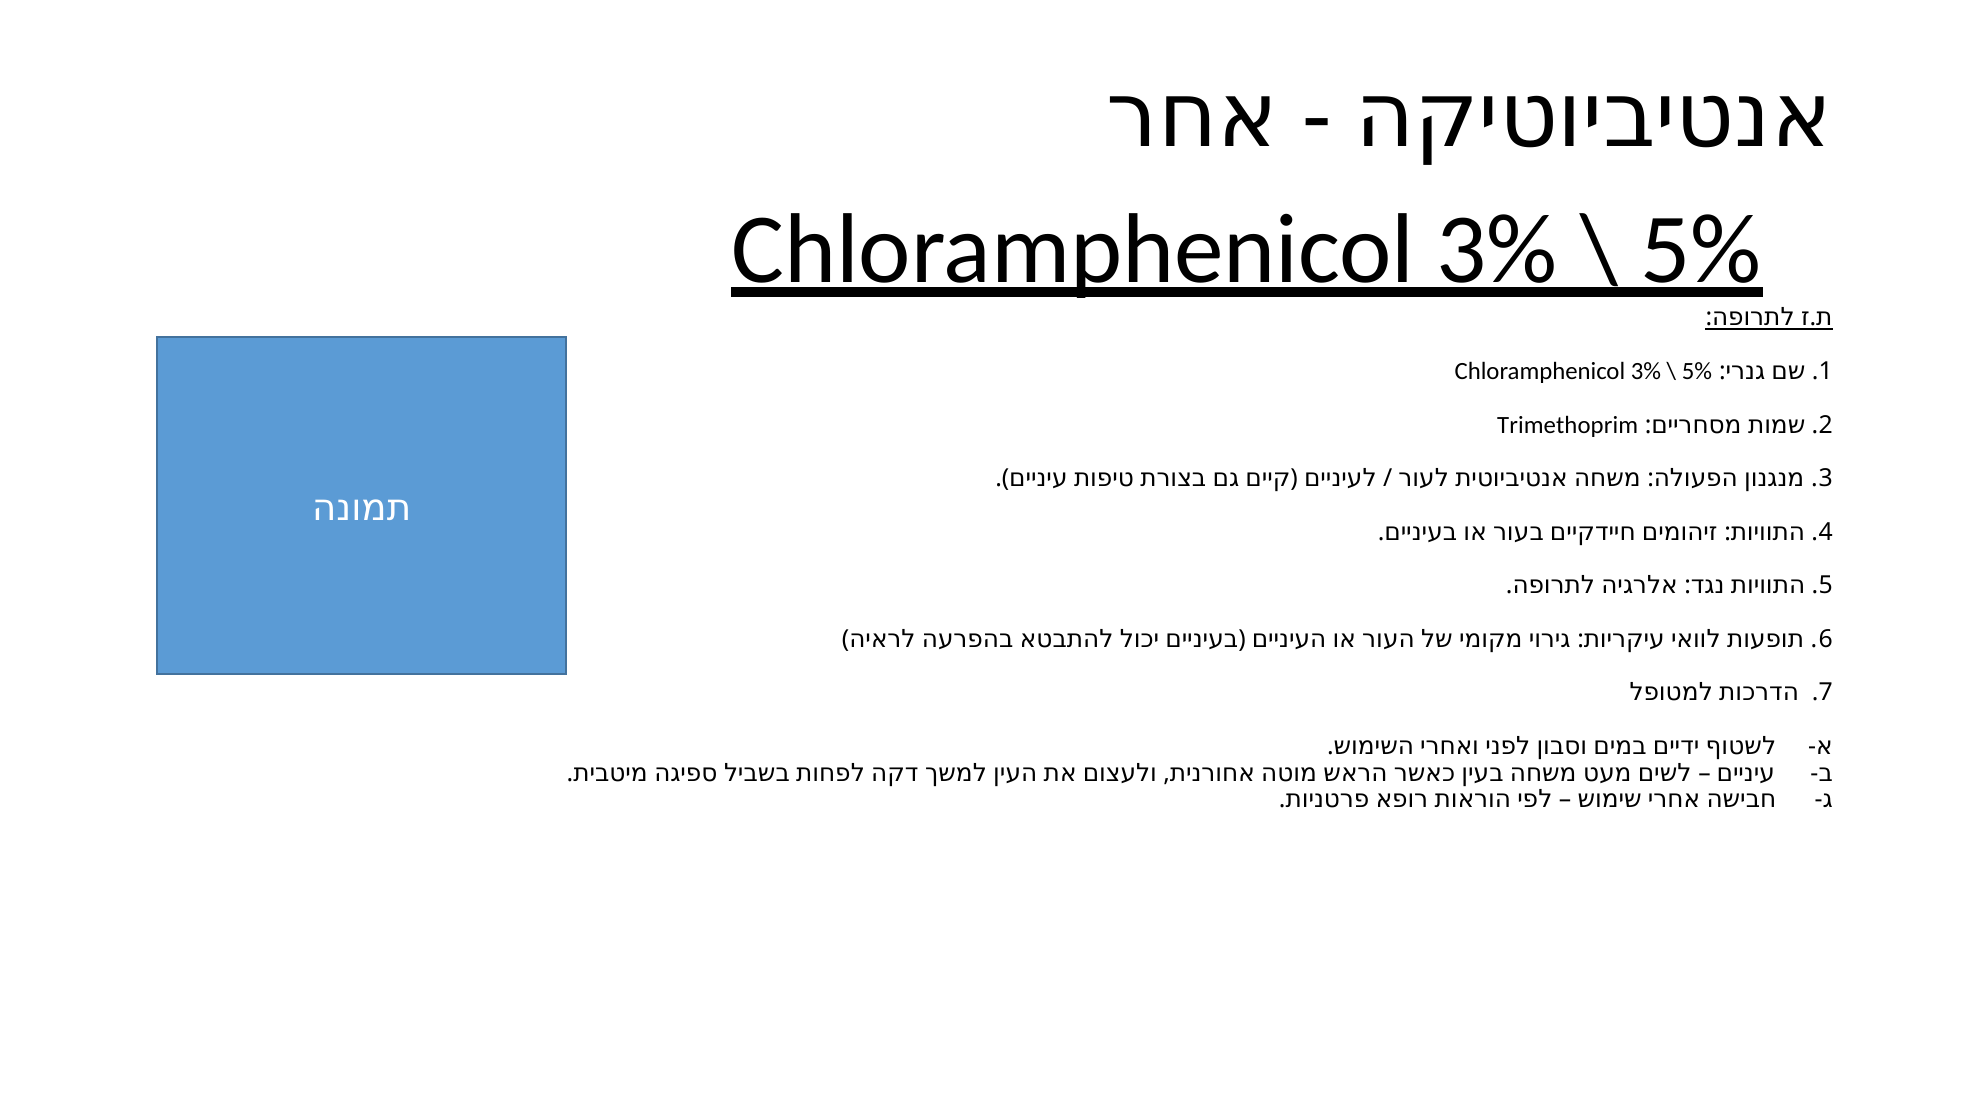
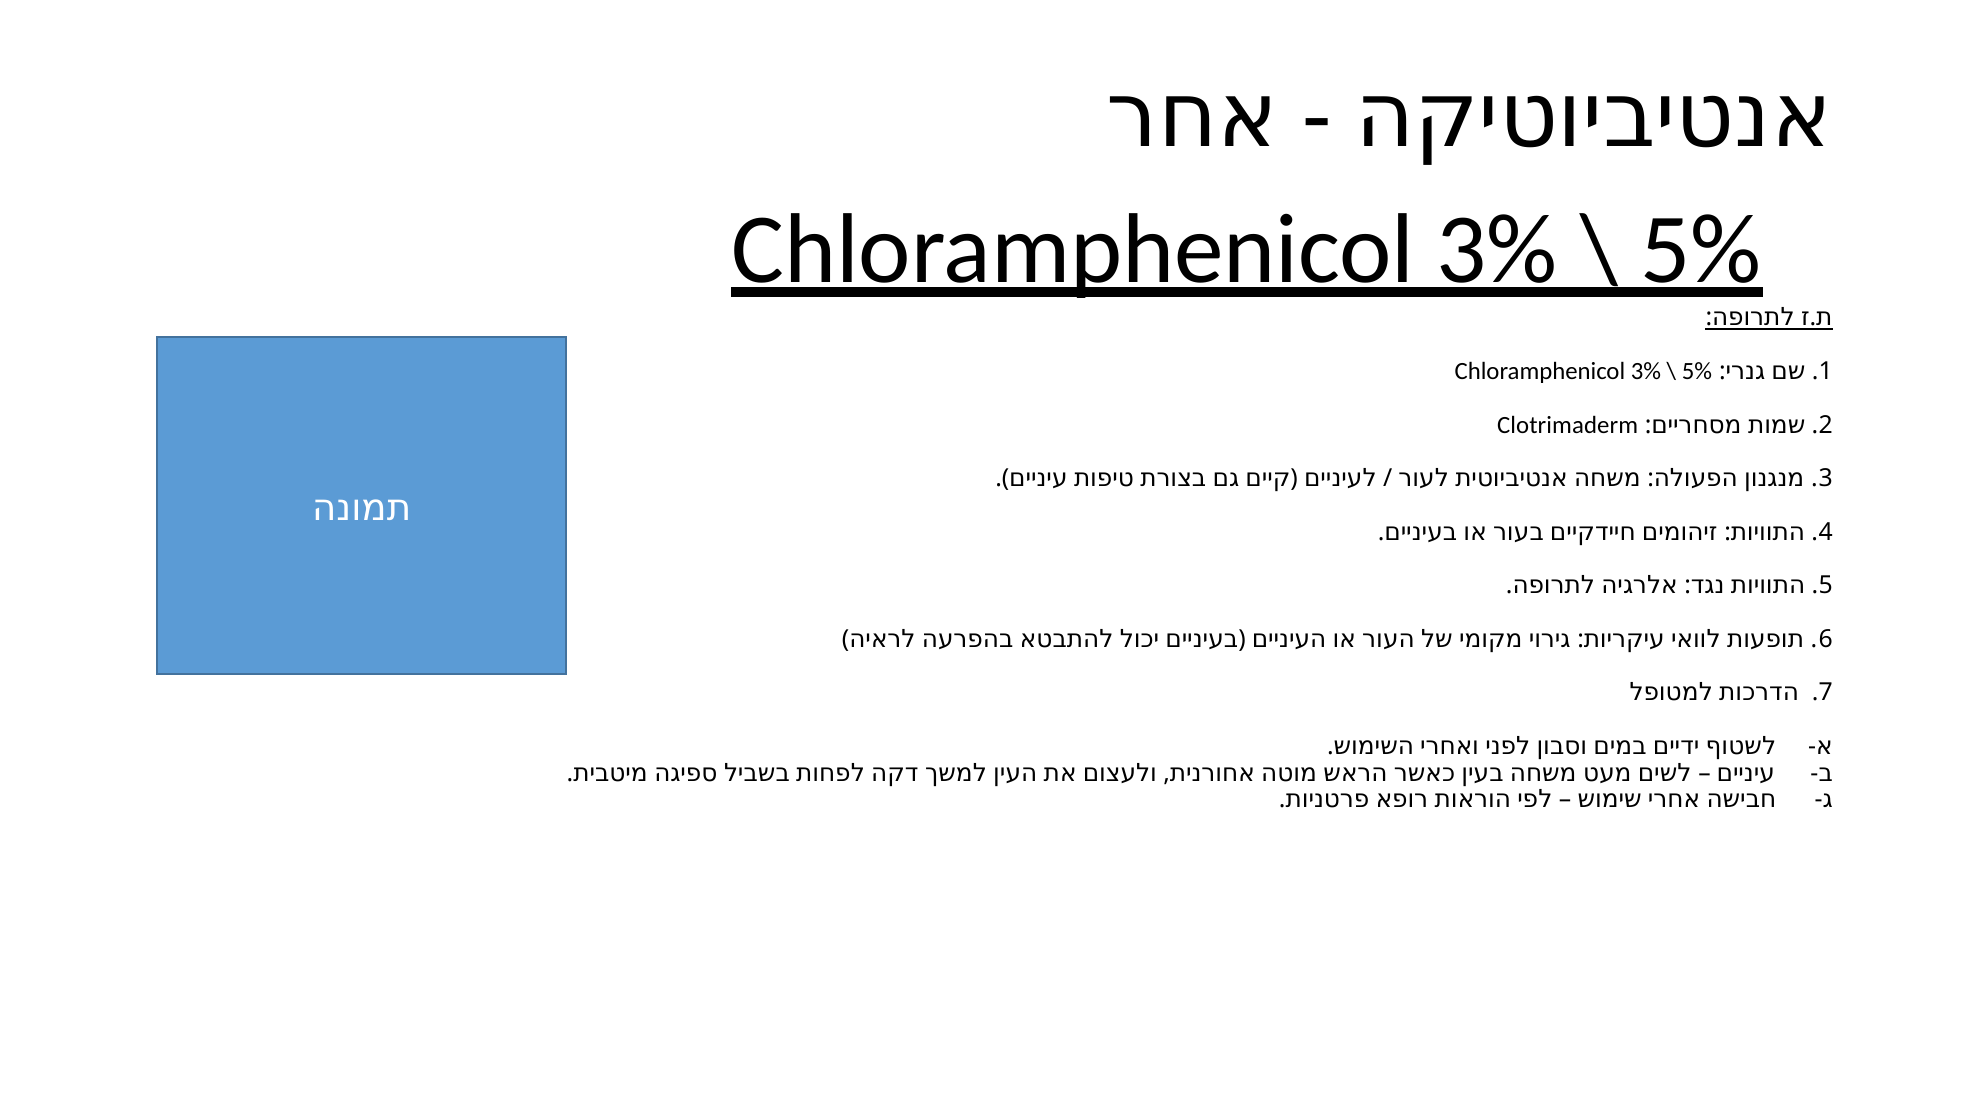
Trimethoprim: Trimethoprim -> Clotrimaderm
